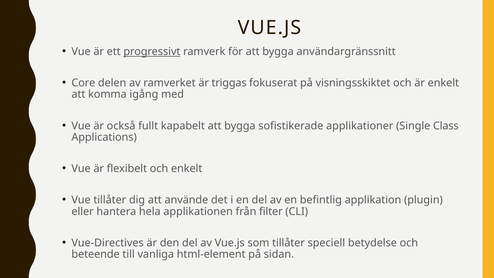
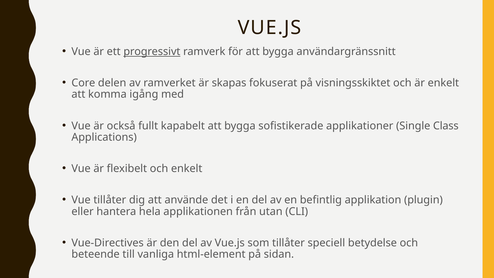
triggas: triggas -> skapas
filter: filter -> utan
